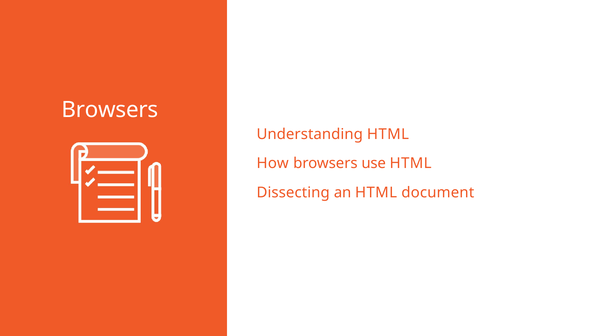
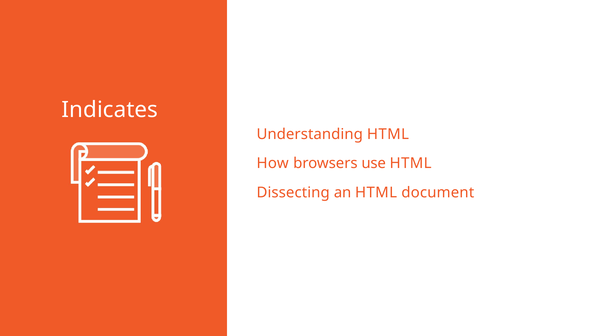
Browsers at (110, 110): Browsers -> Indicates
